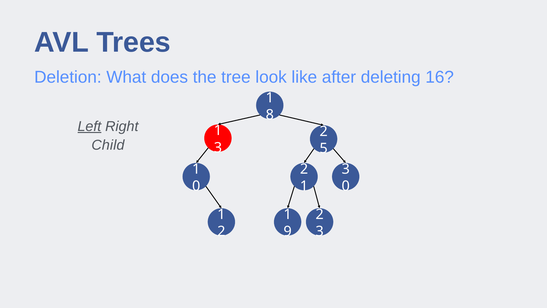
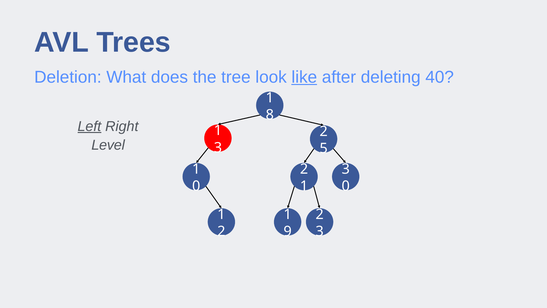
like underline: none -> present
16: 16 -> 40
Child: Child -> Level
